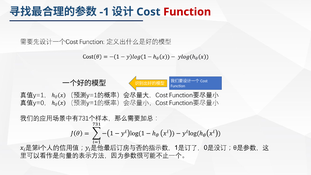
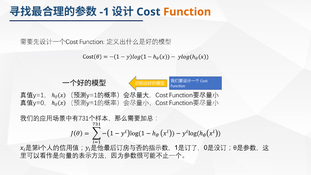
Function at (187, 12) colour: red -> orange
